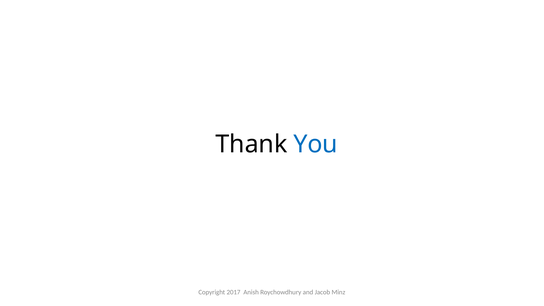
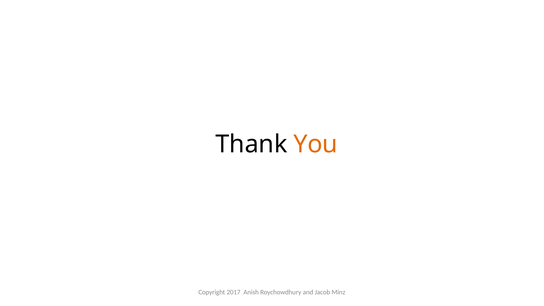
You colour: blue -> orange
